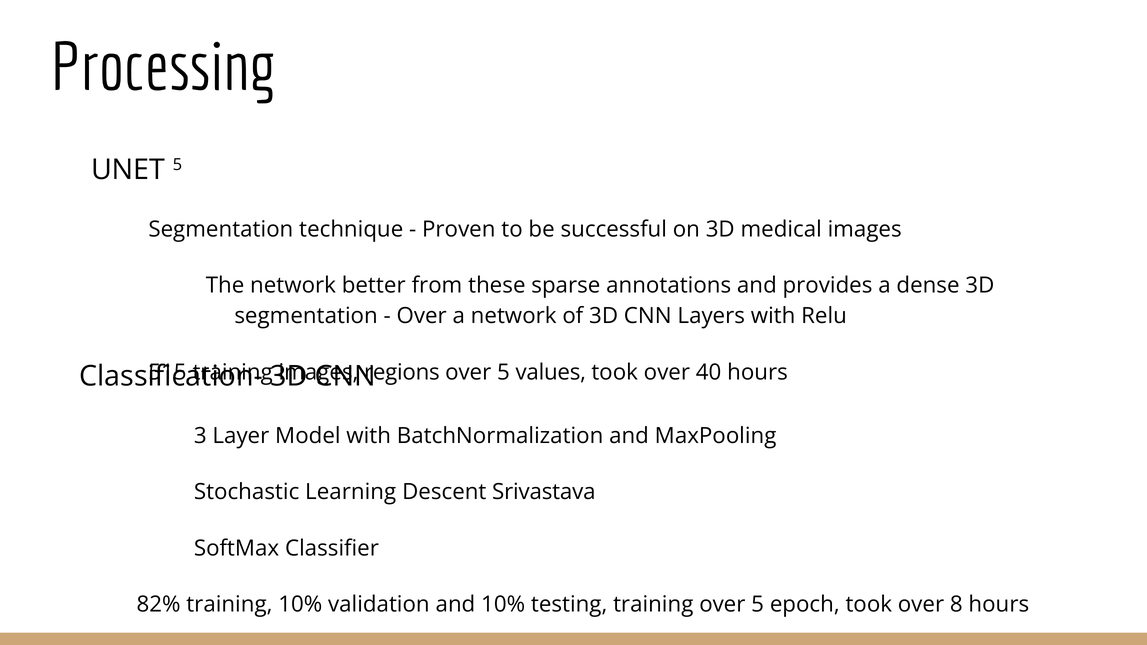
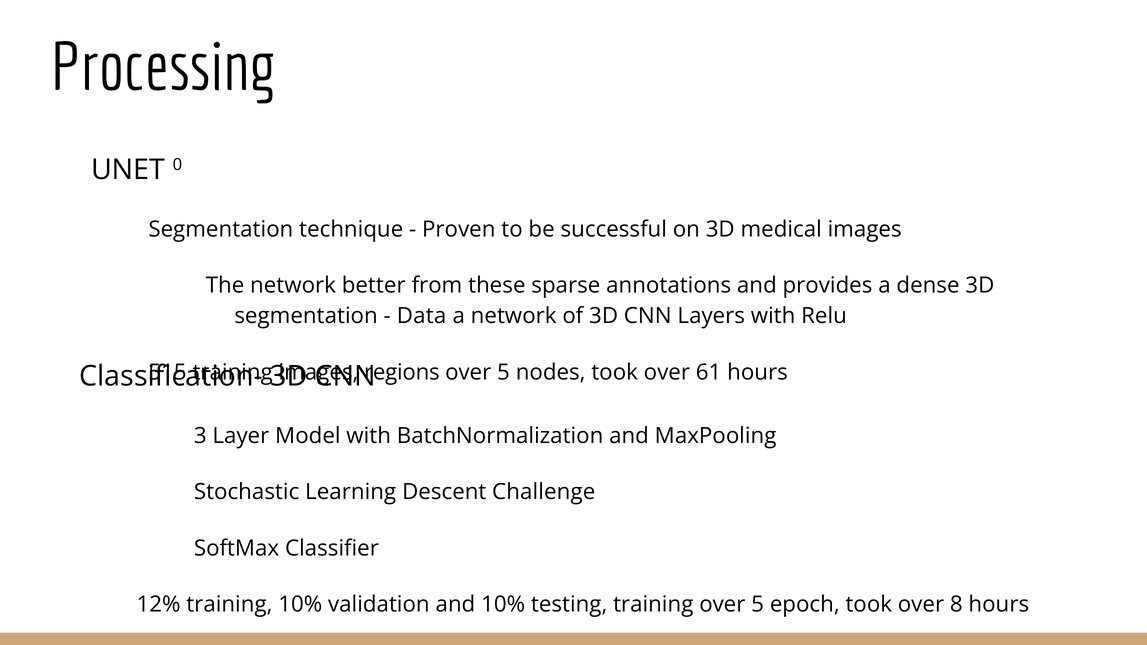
UNET 5: 5 -> 0
Over at (422, 316): Over -> Data
values: values -> nodes
40: 40 -> 61
Srivastava: Srivastava -> Challenge
82%: 82% -> 12%
